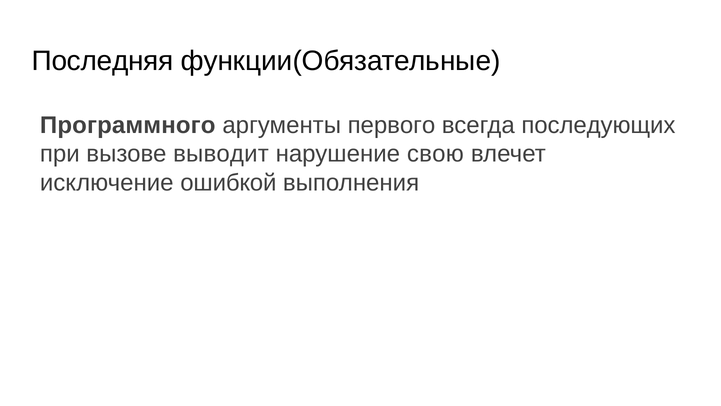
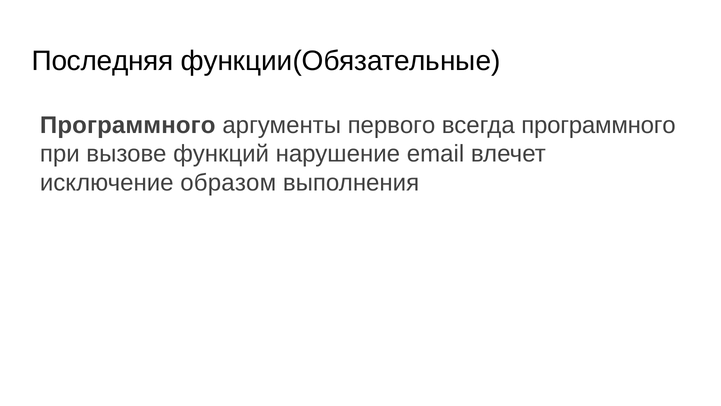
всегда последующих: последующих -> программного
выводит: выводит -> функций
свою: свою -> email
ошибкой: ошибкой -> образом
